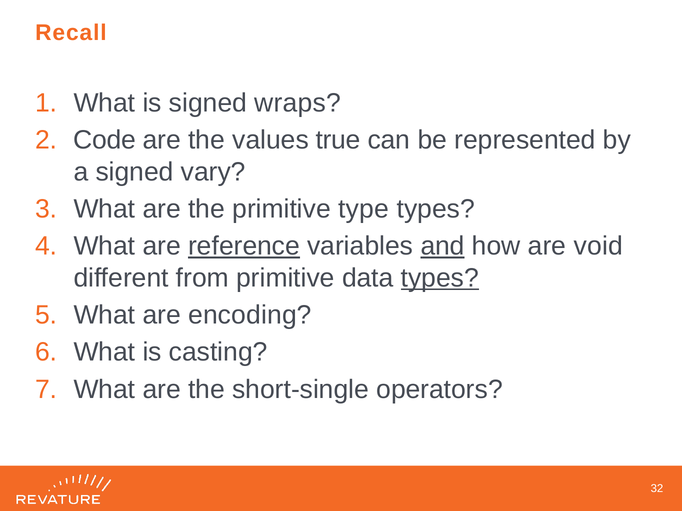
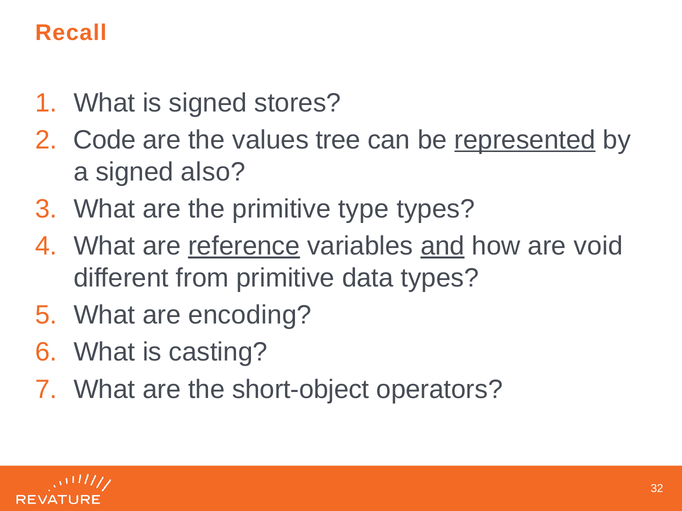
wraps: wraps -> stores
true: true -> tree
represented underline: none -> present
vary: vary -> also
types at (440, 278) underline: present -> none
short-single: short-single -> short-object
